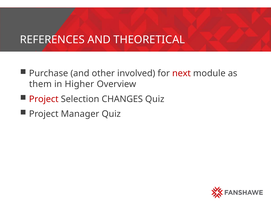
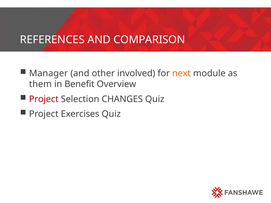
THEORETICAL: THEORETICAL -> COMPARISON
Purchase: Purchase -> Manager
next colour: red -> orange
Higher: Higher -> Benefit
Manager: Manager -> Exercises
